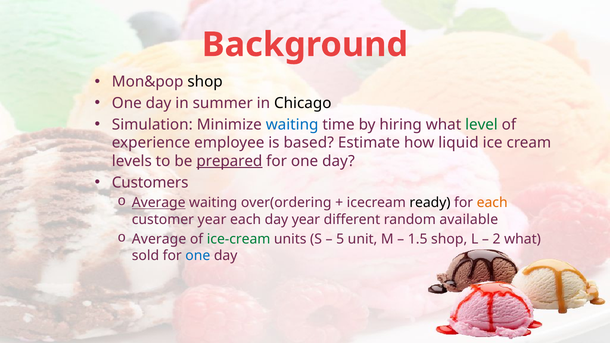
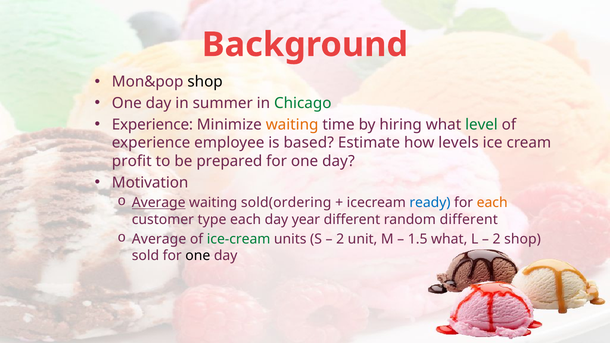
Chicago colour: black -> green
Simulation at (152, 125): Simulation -> Experience
waiting at (292, 125) colour: blue -> orange
liquid: liquid -> levels
levels: levels -> profit
prepared underline: present -> none
Customers: Customers -> Motivation
over(ordering: over(ordering -> sold(ordering
ready colour: black -> blue
customer year: year -> type
random available: available -> different
5 at (340, 239): 5 -> 2
1.5 shop: shop -> what
2 what: what -> shop
one at (198, 256) colour: blue -> black
